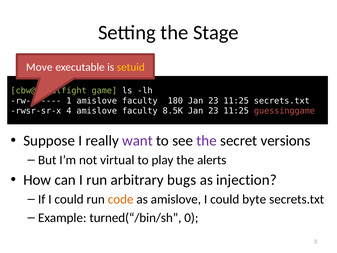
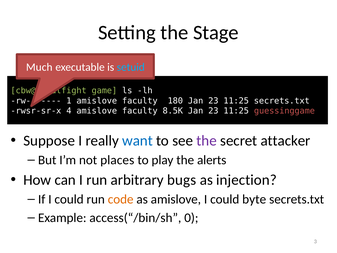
Move: Move -> Much
setuid colour: yellow -> light blue
want colour: purple -> blue
versions: versions -> attacker
virtual: virtual -> places
turned(“/bin/sh: turned(“/bin/sh -> access(“/bin/sh
